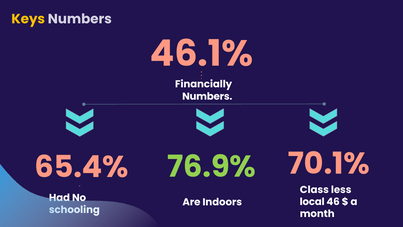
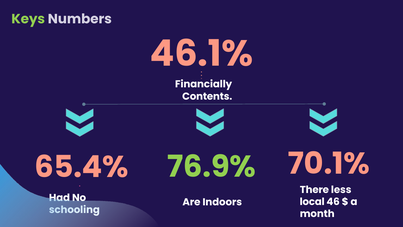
Keys colour: yellow -> light green
Numbers at (207, 96): Numbers -> Contents
Class: Class -> There
